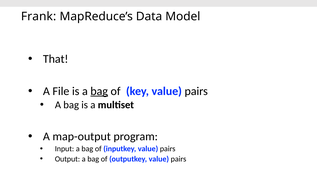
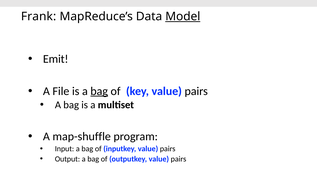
Model underline: none -> present
That: That -> Emit
map-output: map-output -> map-shuffle
